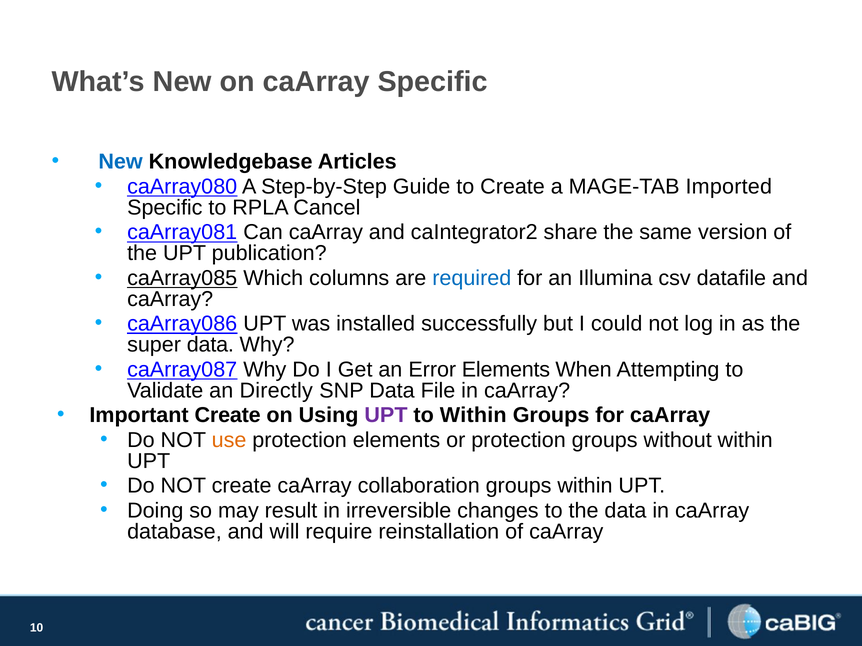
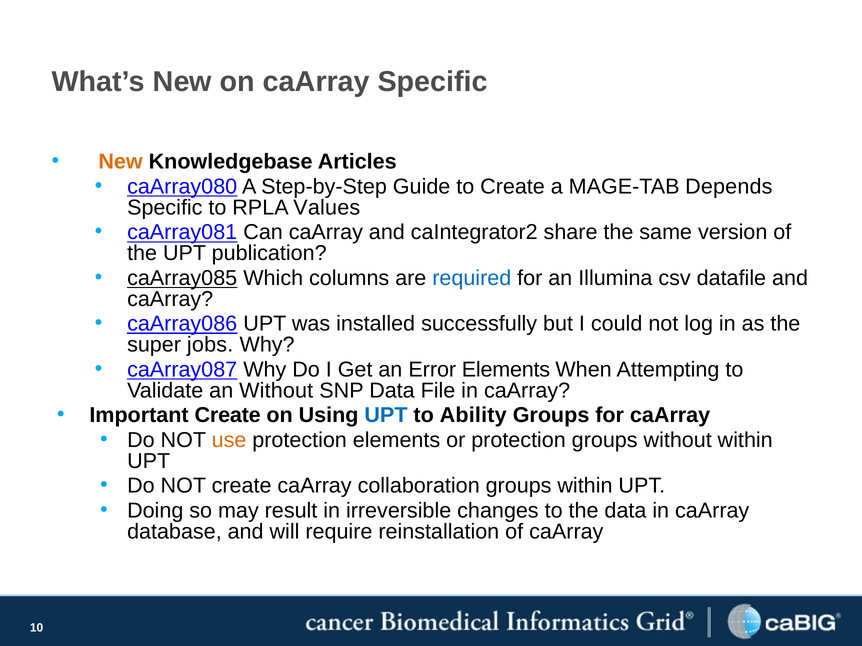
New at (121, 162) colour: blue -> orange
Imported: Imported -> Depends
Cancel: Cancel -> Values
super data: data -> jobs
an Directly: Directly -> Without
UPT at (386, 416) colour: purple -> blue
to Within: Within -> Ability
